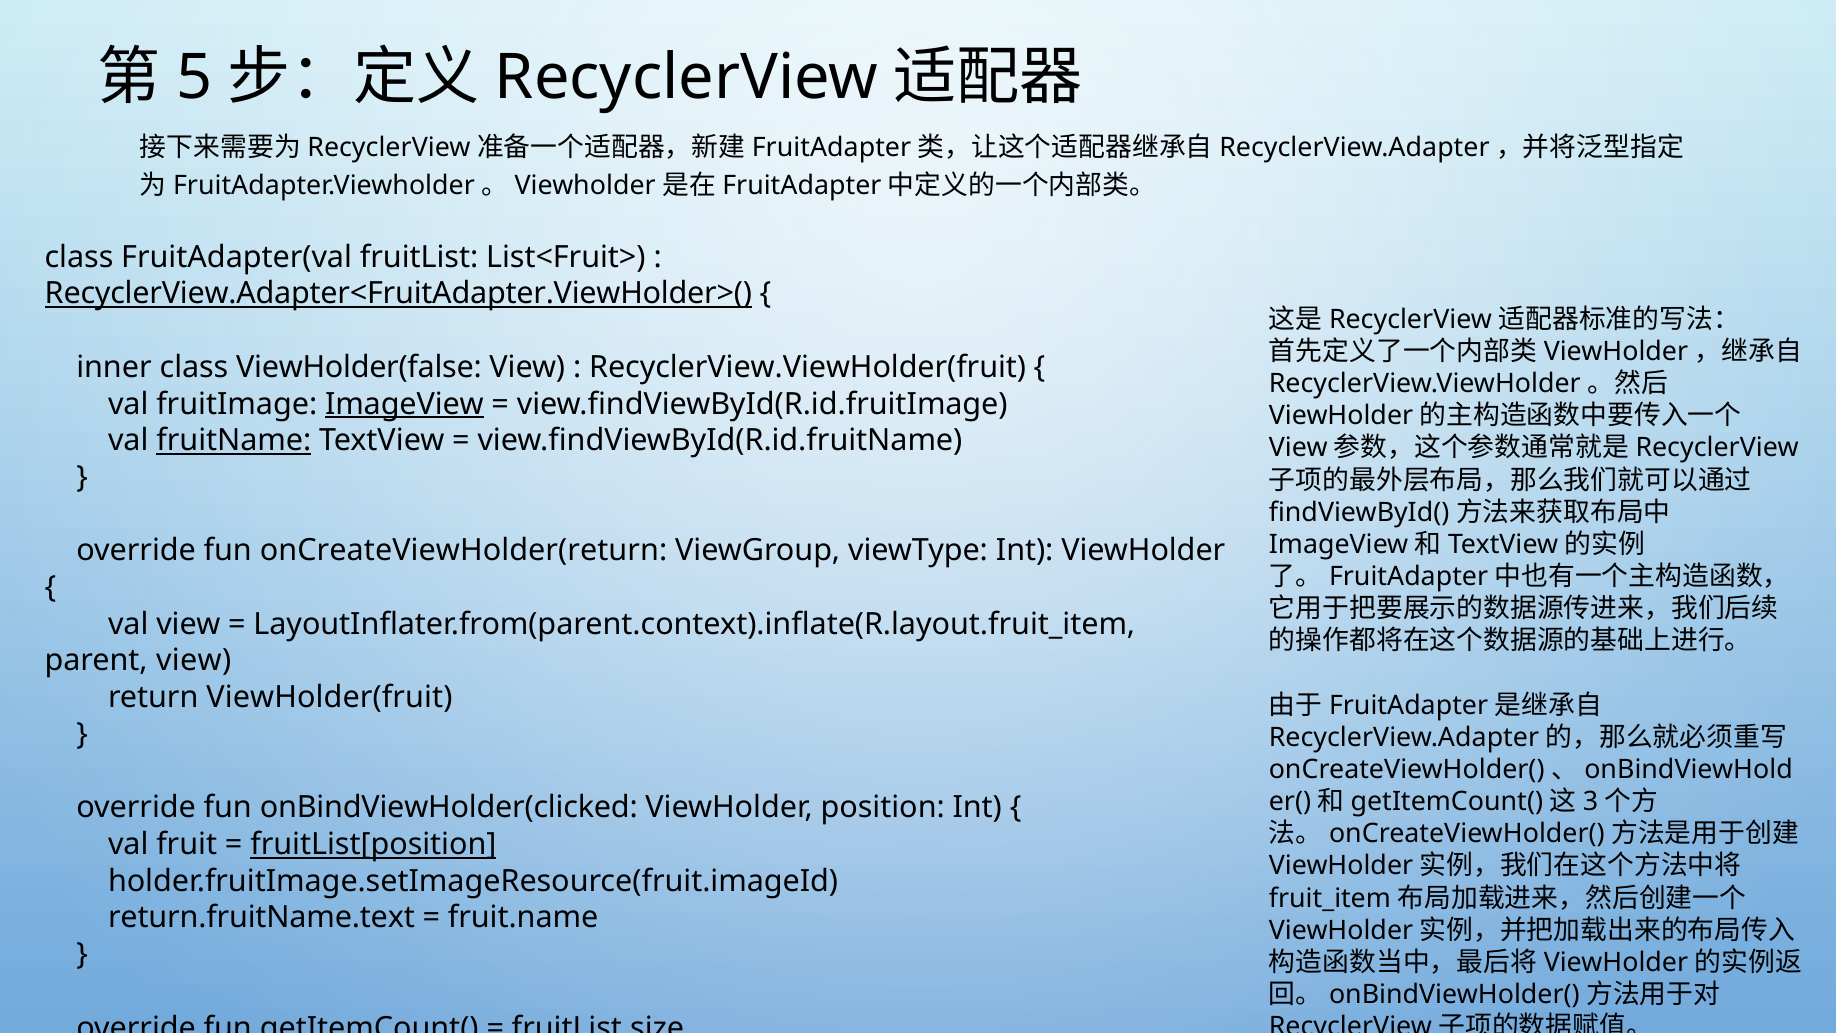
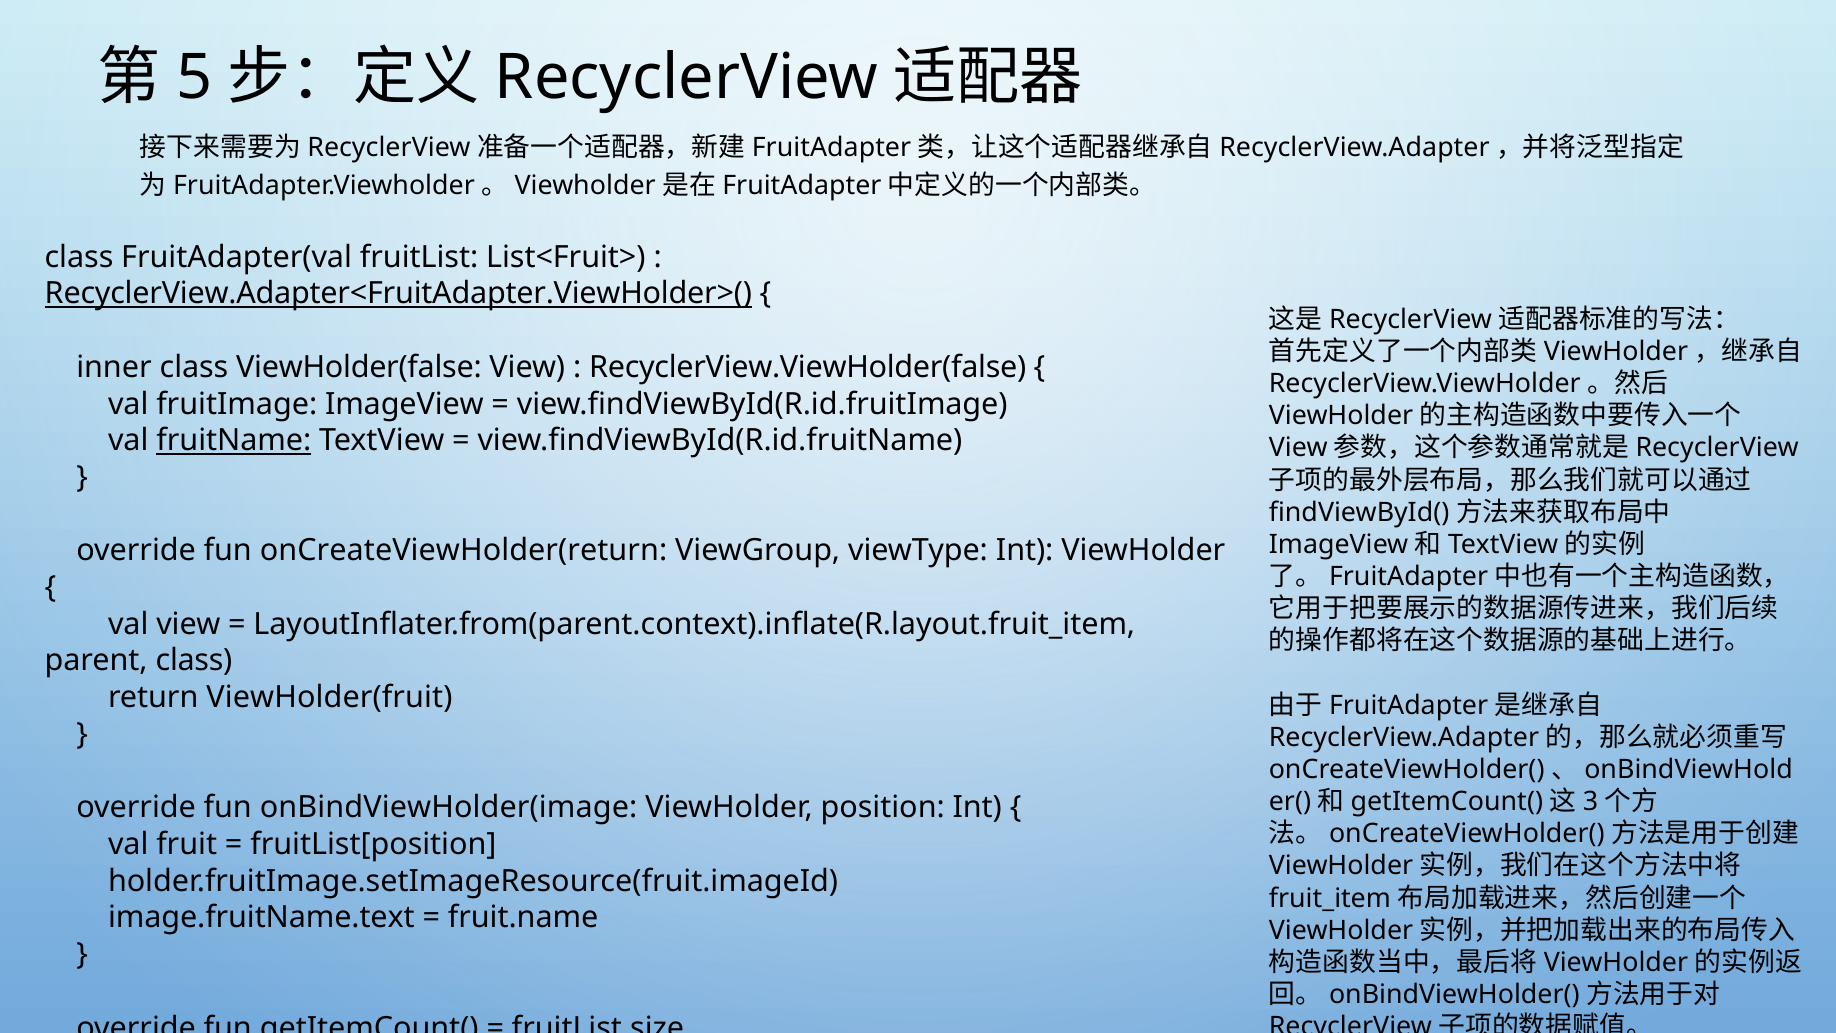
RecyclerView.ViewHolder(fruit: RecyclerView.ViewHolder(fruit -> RecyclerView.ViewHolder(false
ImageView underline: present -> none
parent view: view -> class
onBindViewHolder(clicked: onBindViewHolder(clicked -> onBindViewHolder(image
fruitList[position underline: present -> none
return.fruitName.text: return.fruitName.text -> image.fruitName.text
